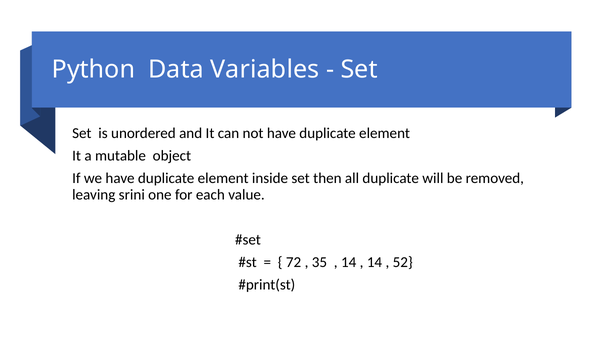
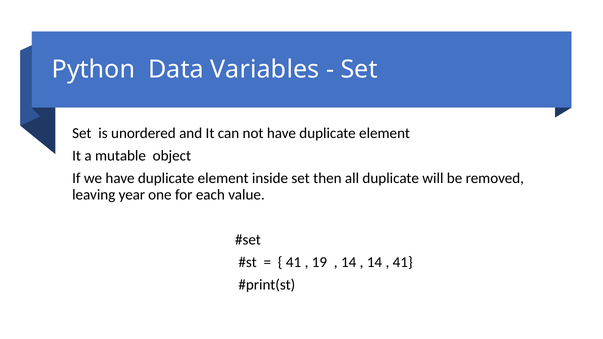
srini: srini -> year
72 at (294, 263): 72 -> 41
35: 35 -> 19
52 at (403, 263): 52 -> 41
